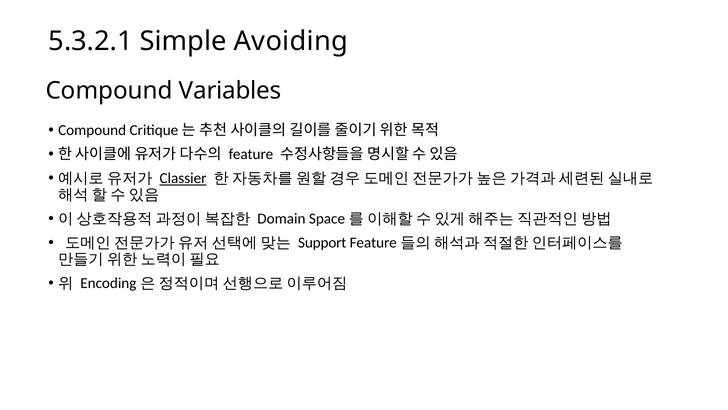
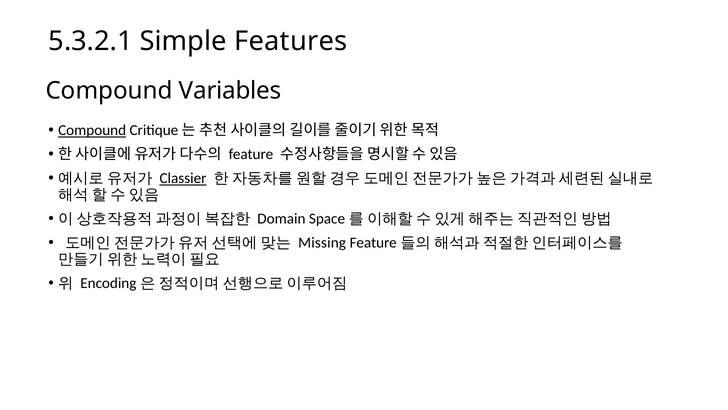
Avoiding: Avoiding -> Features
Compound at (92, 130) underline: none -> present
Support: Support -> Missing
